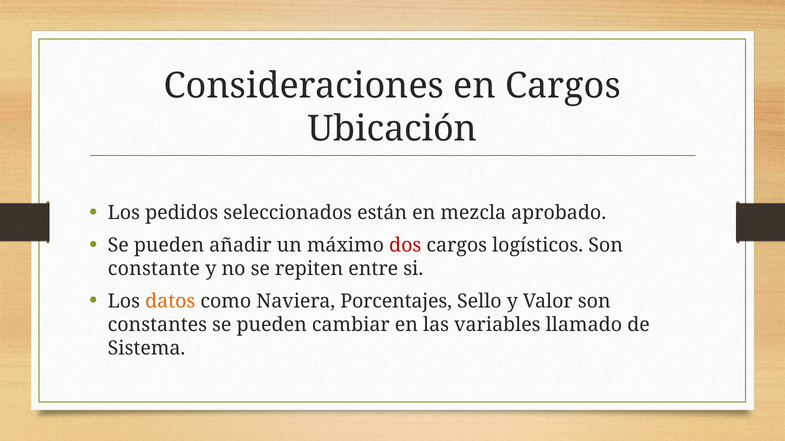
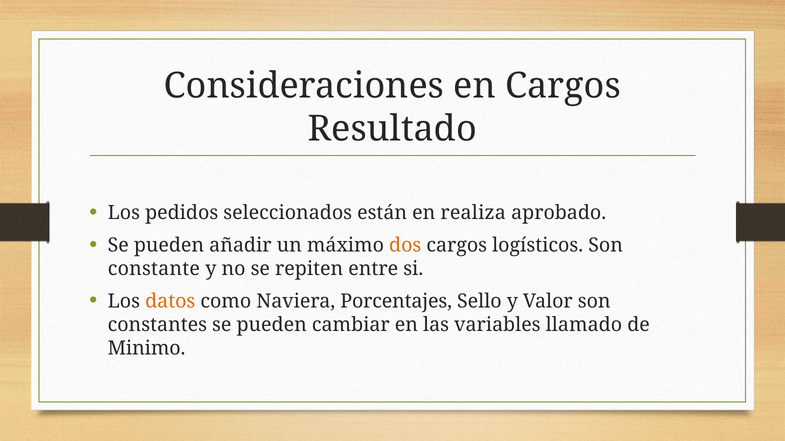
Ubicación: Ubicación -> Resultado
mezcla: mezcla -> realiza
dos colour: red -> orange
Sistema: Sistema -> Minimo
